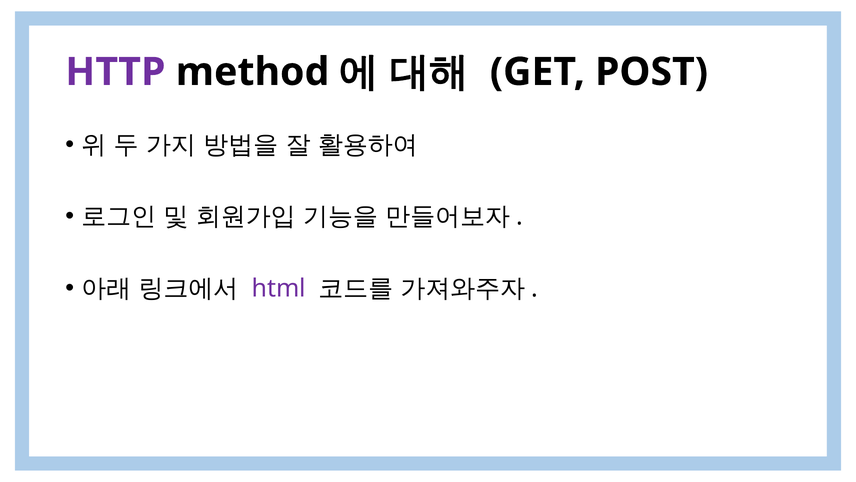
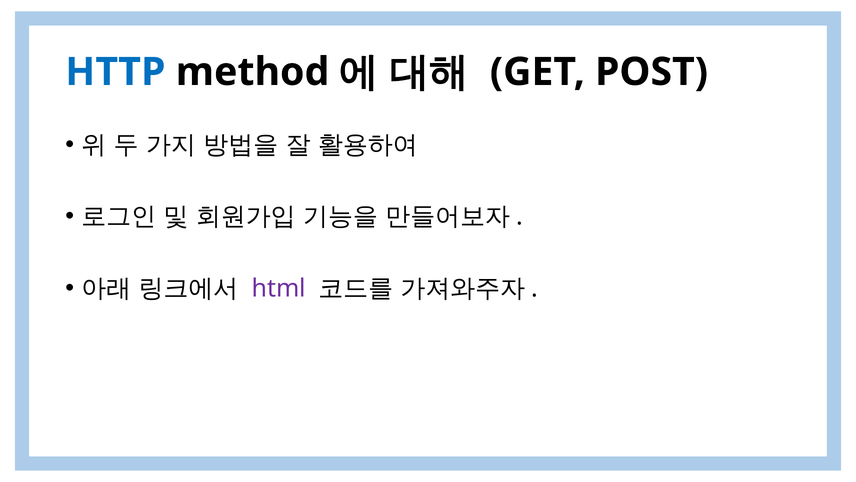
HTTP colour: purple -> blue
